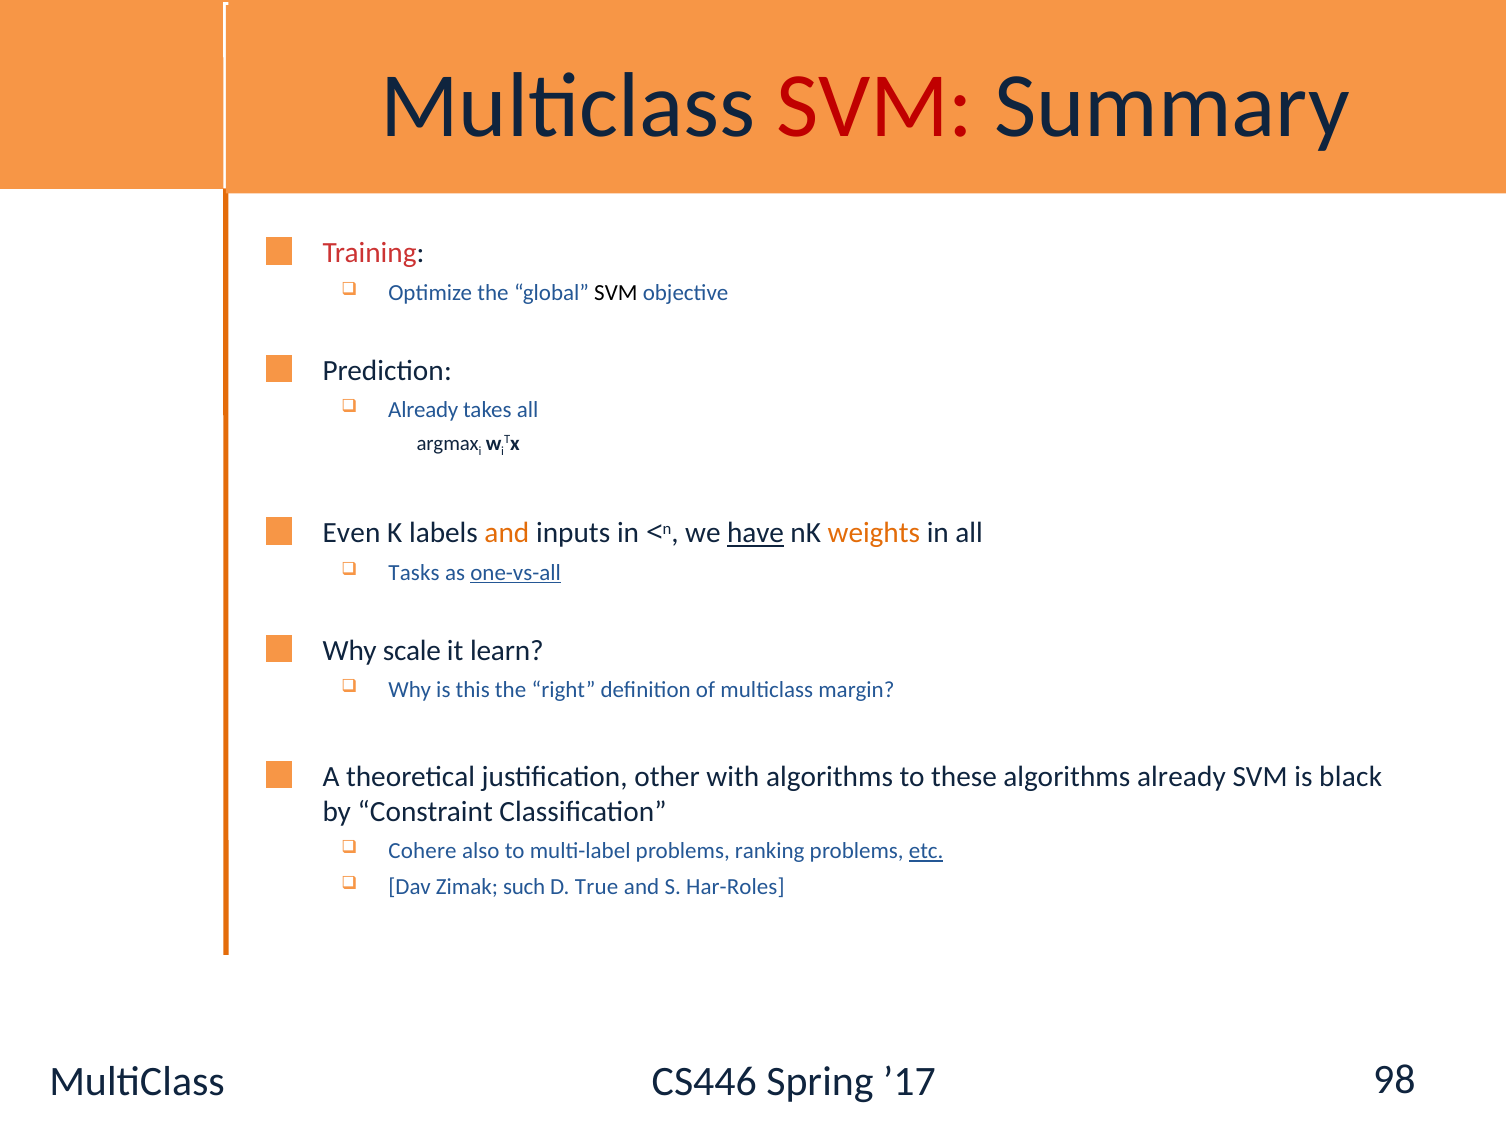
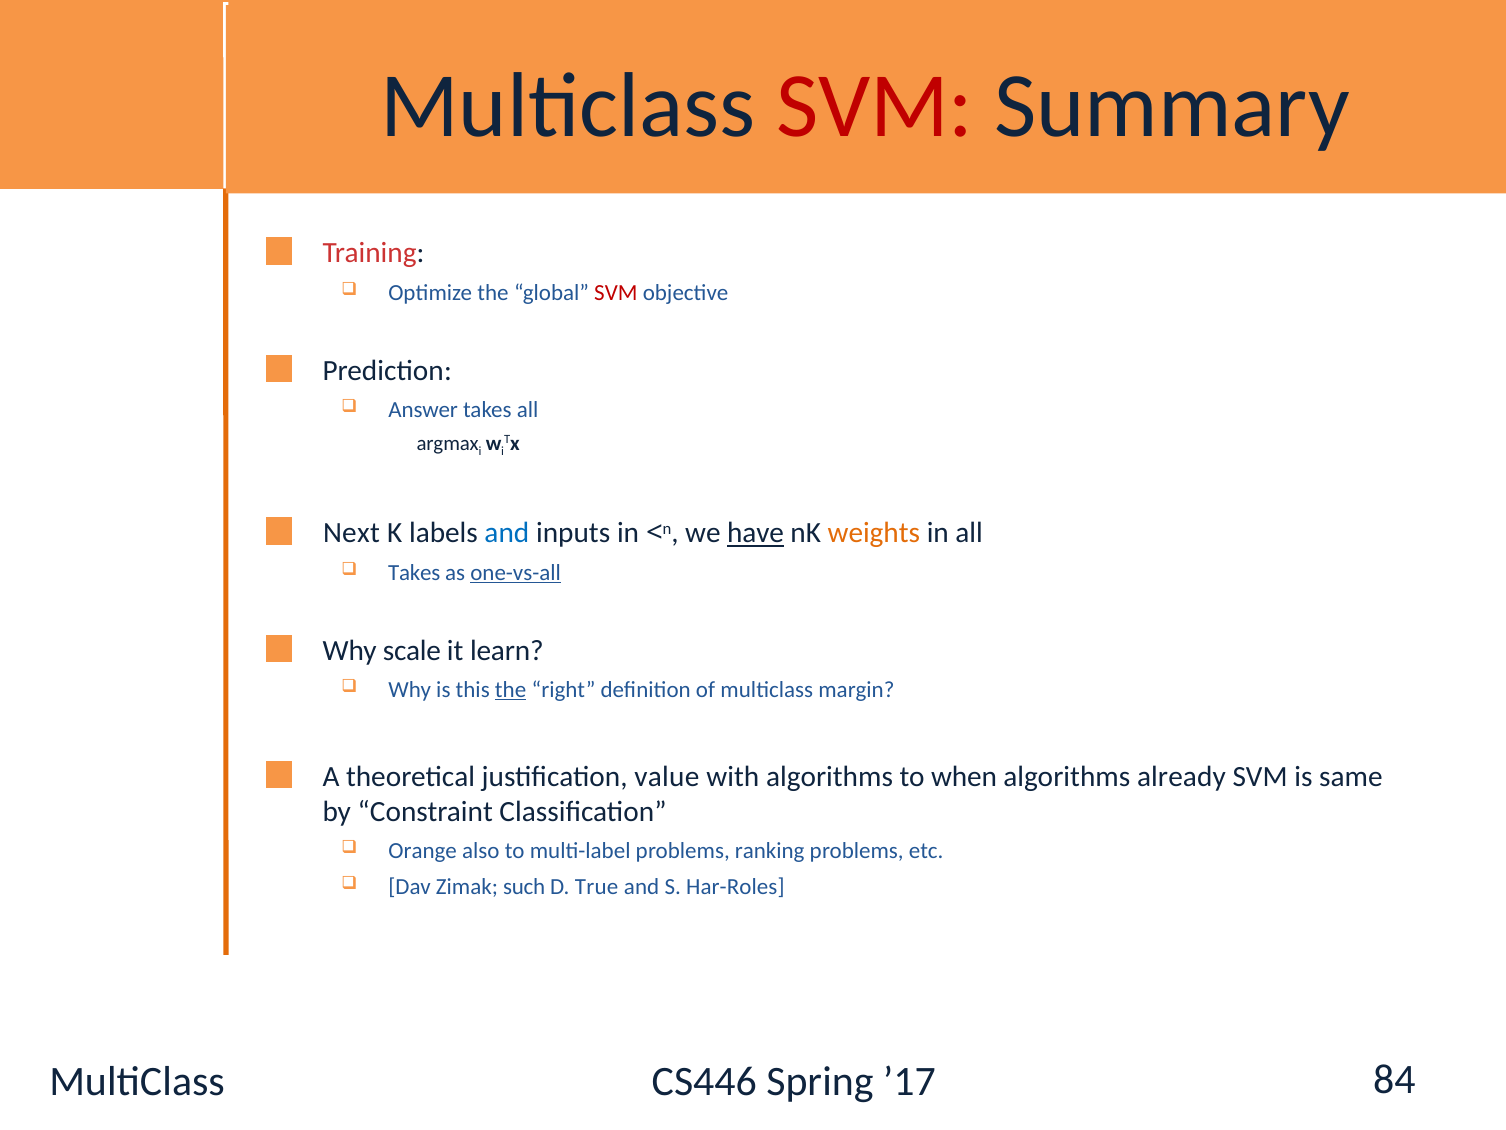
SVM at (616, 292) colour: black -> red
Already at (423, 410): Already -> Answer
Even: Even -> Next
and at (507, 533) colour: orange -> blue
Tasks at (414, 572): Tasks -> Takes
the at (511, 689) underline: none -> present
other: other -> value
these: these -> when
black: black -> same
Cohere: Cohere -> Orange
etc underline: present -> none
98: 98 -> 84
